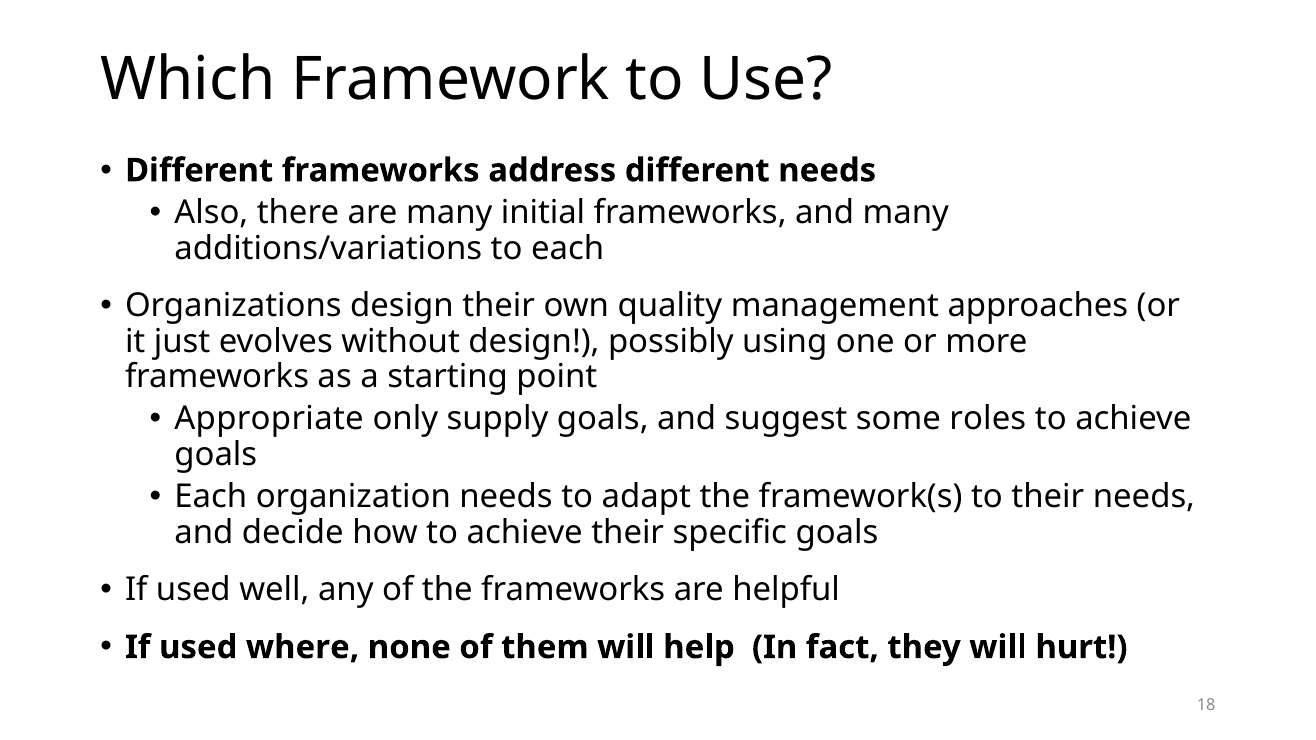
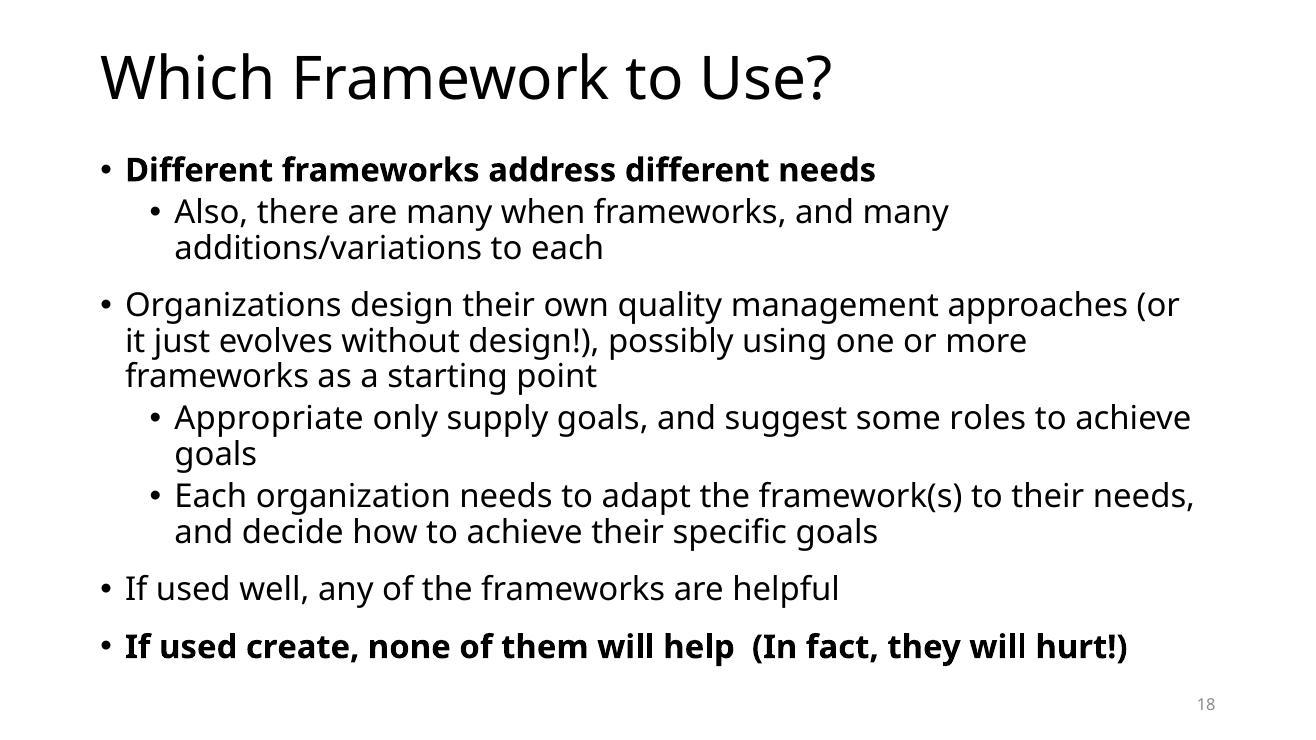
initial: initial -> when
where: where -> create
